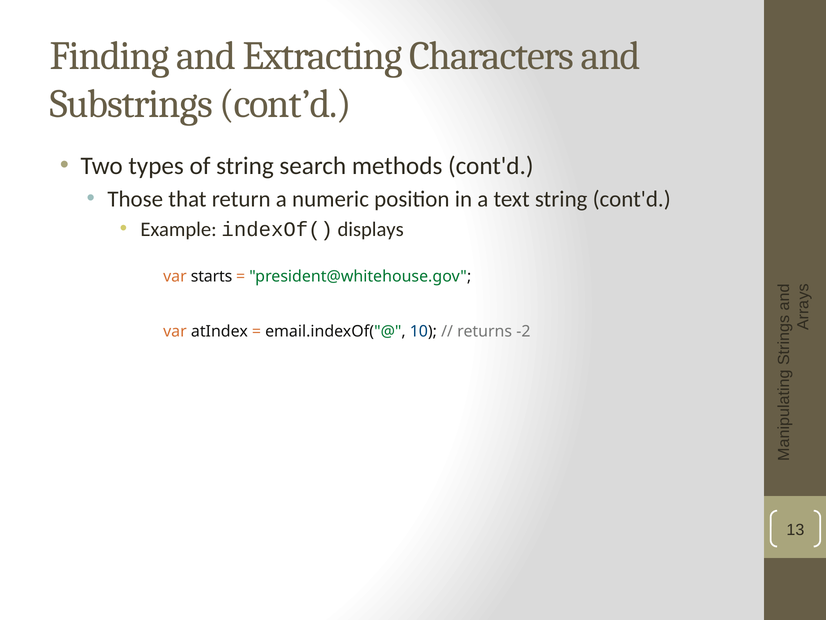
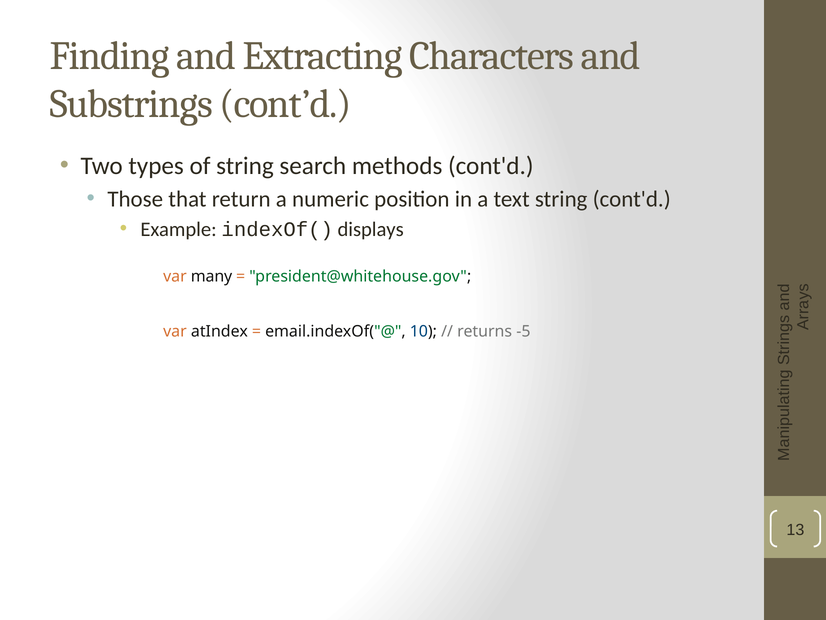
starts: starts -> many
-2: -2 -> -5
